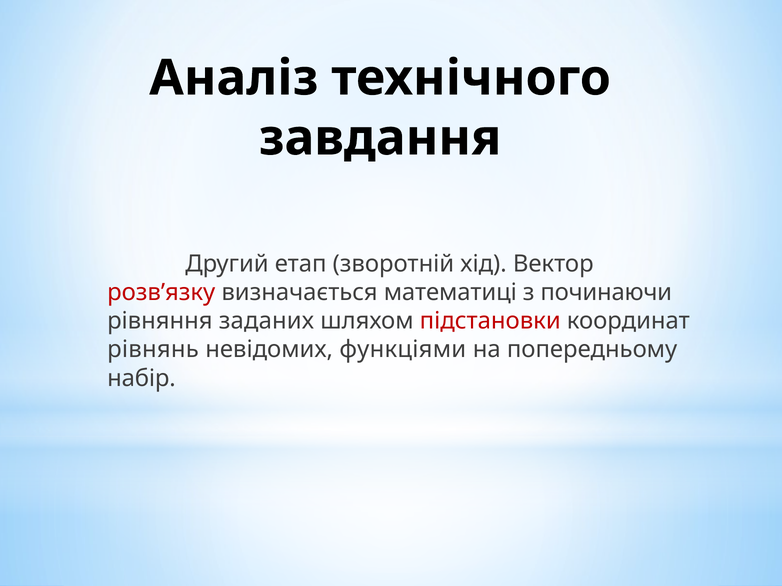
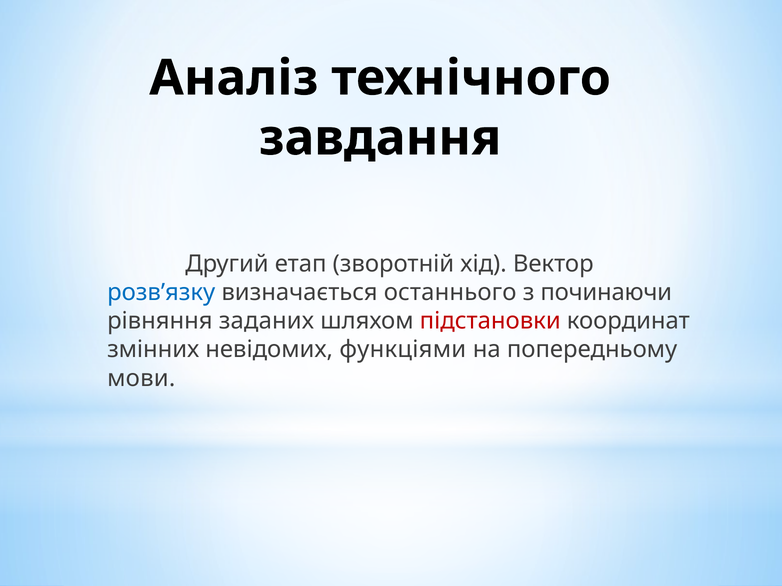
розв’язку colour: red -> blue
математиці: математиці -> останнього
рівнянь: рівнянь -> змінних
набір: набір -> мови
